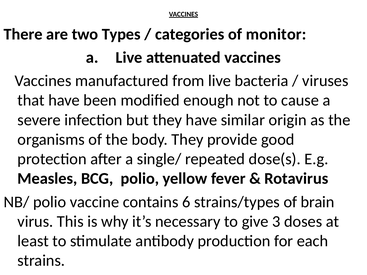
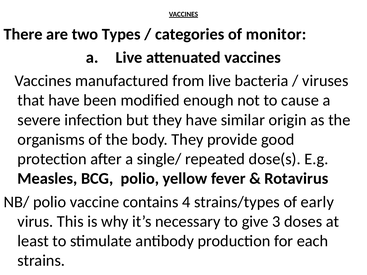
6: 6 -> 4
brain: brain -> early
